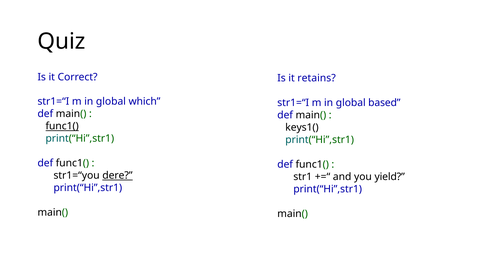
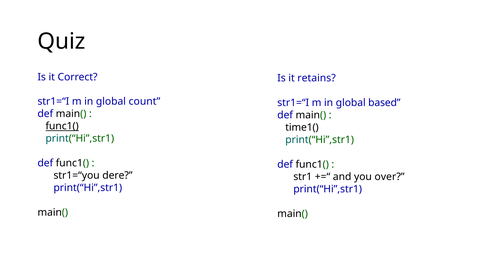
which: which -> count
keys1(: keys1( -> time1(
dere underline: present -> none
yield: yield -> over
